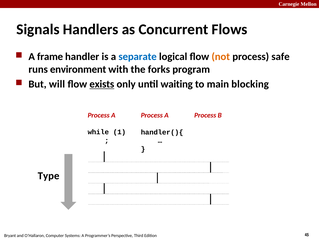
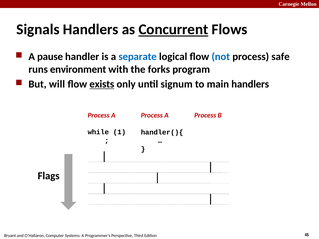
Concurrent underline: none -> present
frame: frame -> pause
not colour: orange -> blue
waiting: waiting -> signum
main blocking: blocking -> handlers
Type: Type -> Flags
